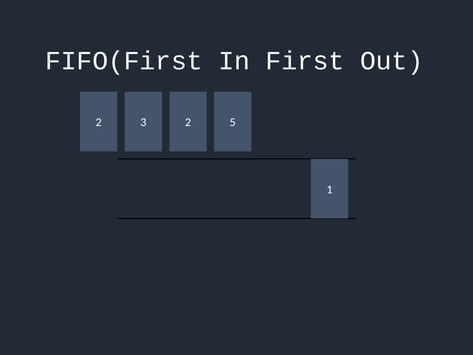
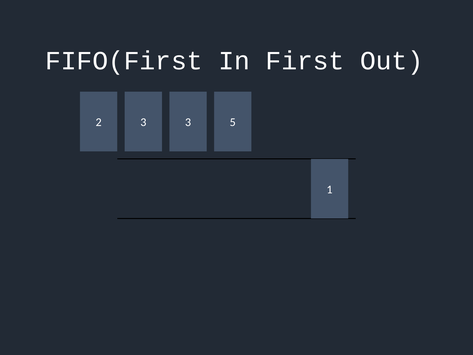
3 2: 2 -> 3
